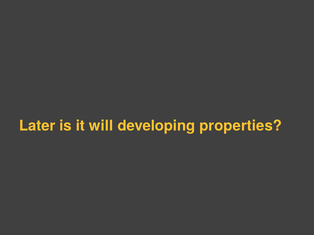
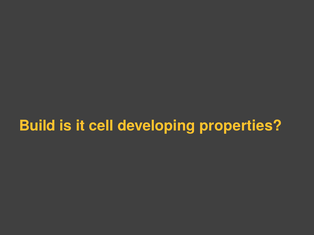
Later: Later -> Build
will: will -> cell
